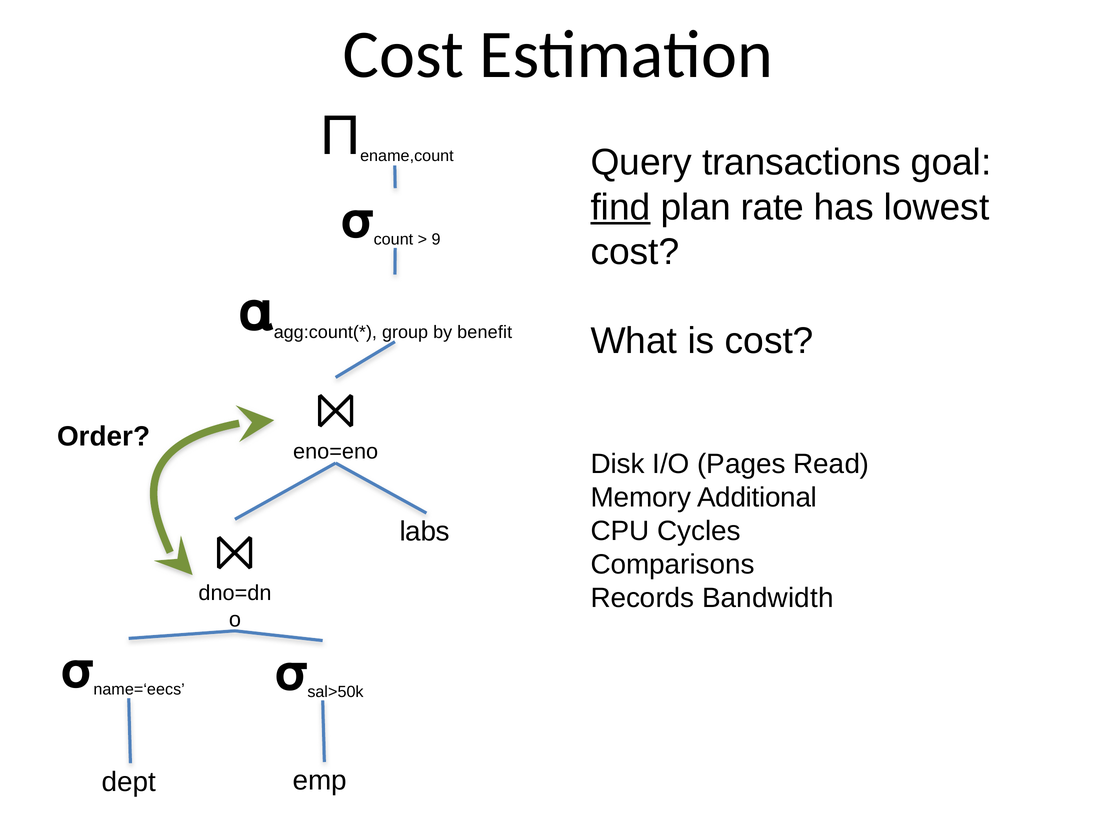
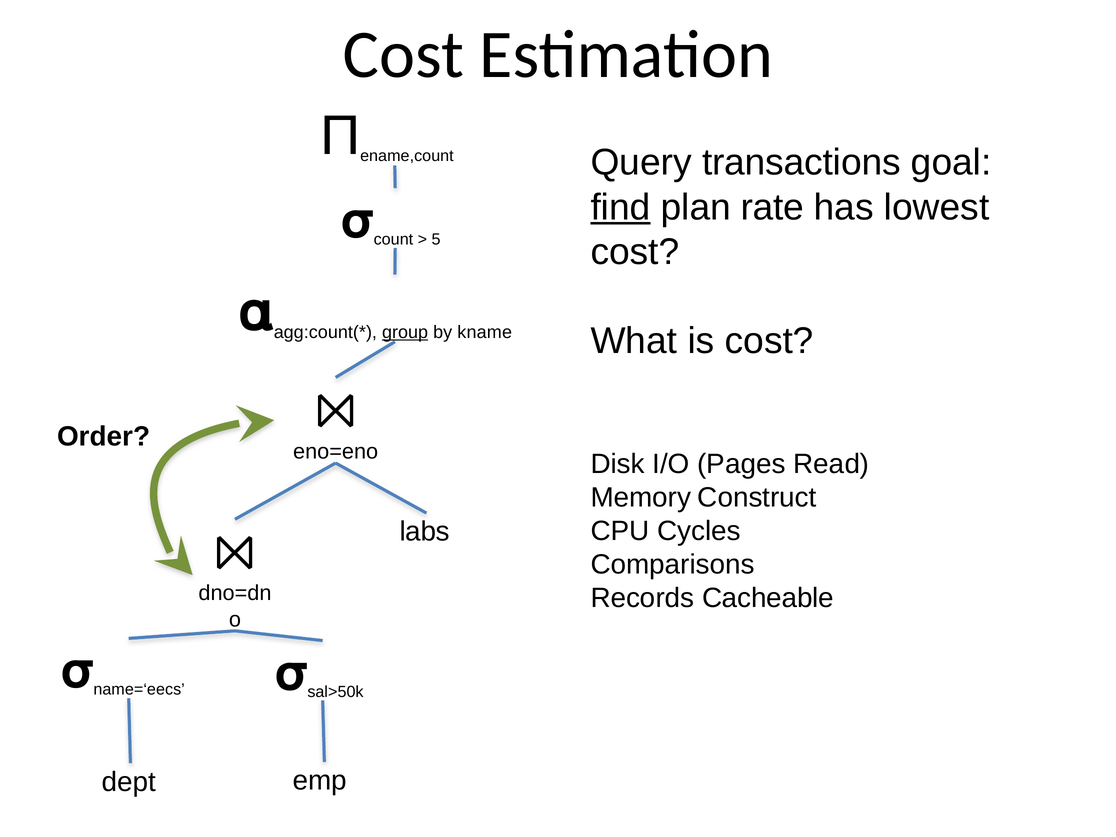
9: 9 -> 5
group underline: none -> present
benefit: benefit -> kname
Additional: Additional -> Construct
Bandwidth: Bandwidth -> Cacheable
